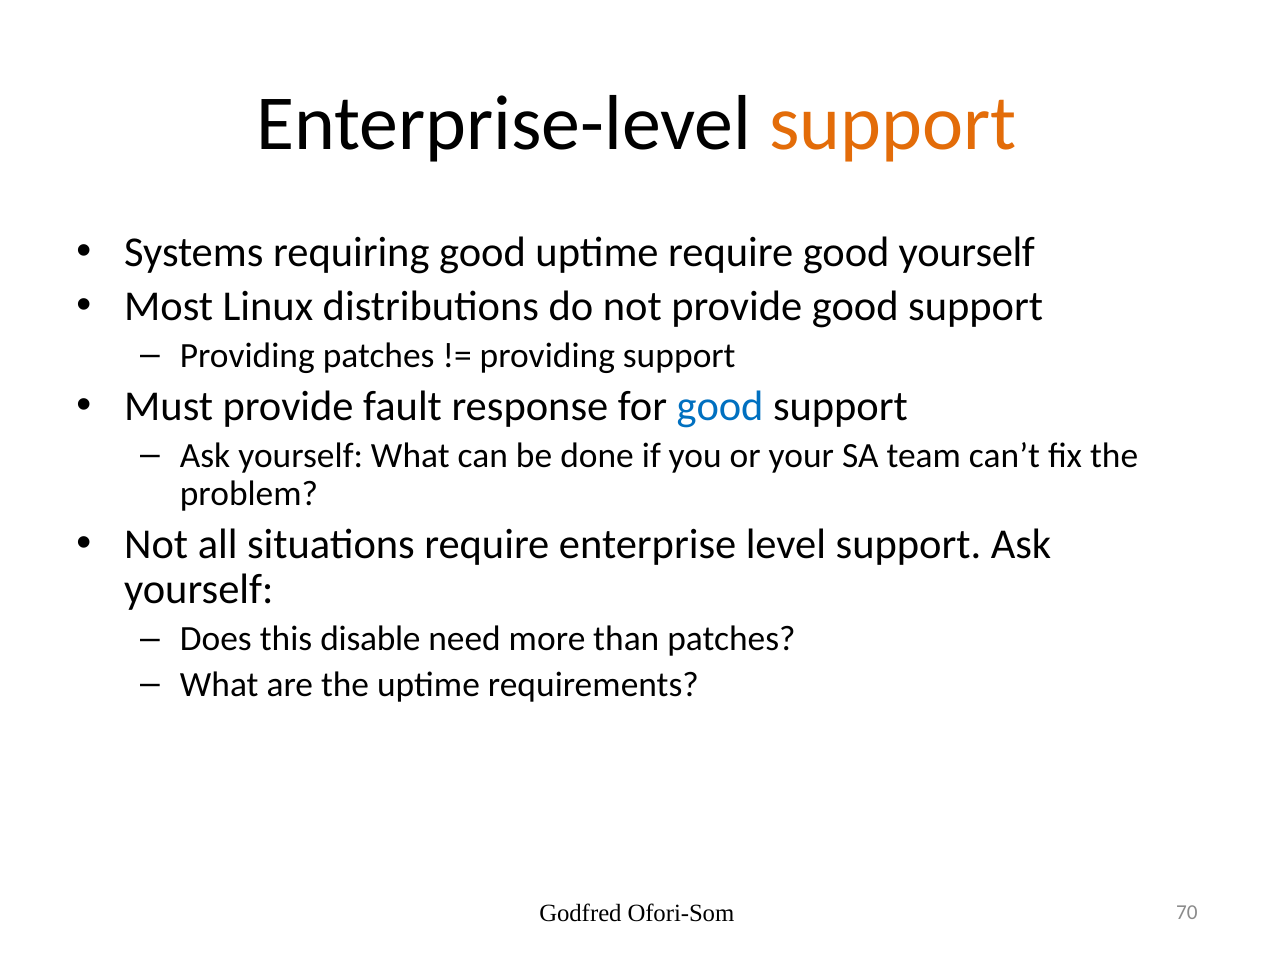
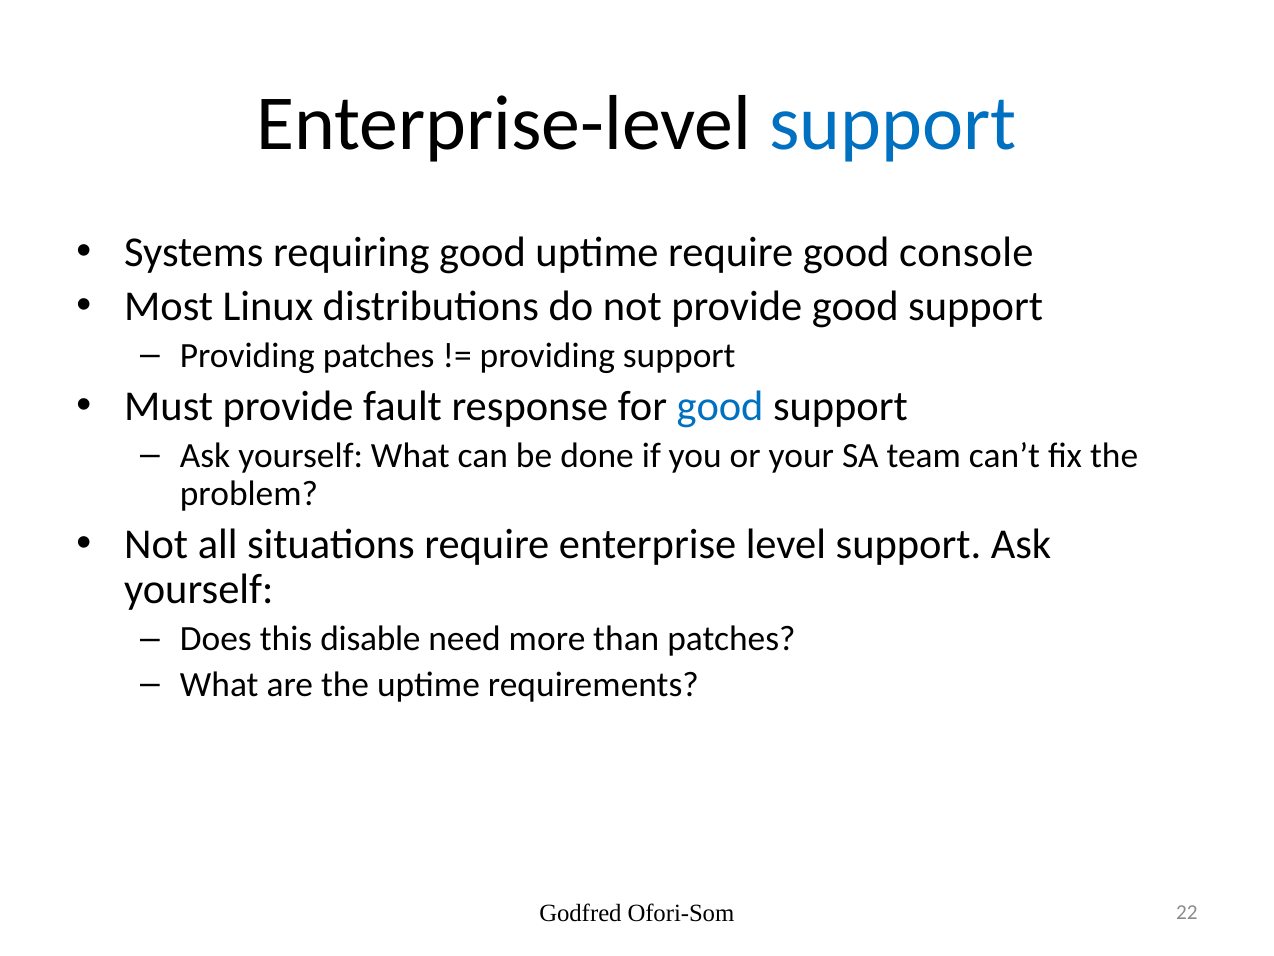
support at (893, 123) colour: orange -> blue
good yourself: yourself -> console
70: 70 -> 22
